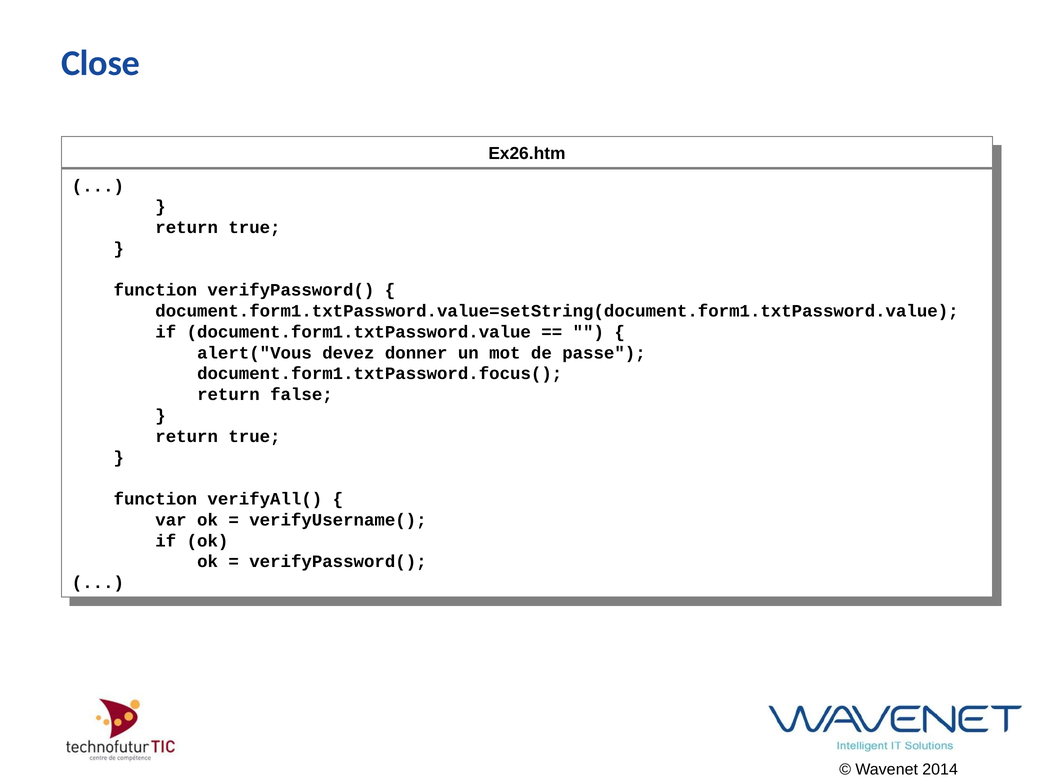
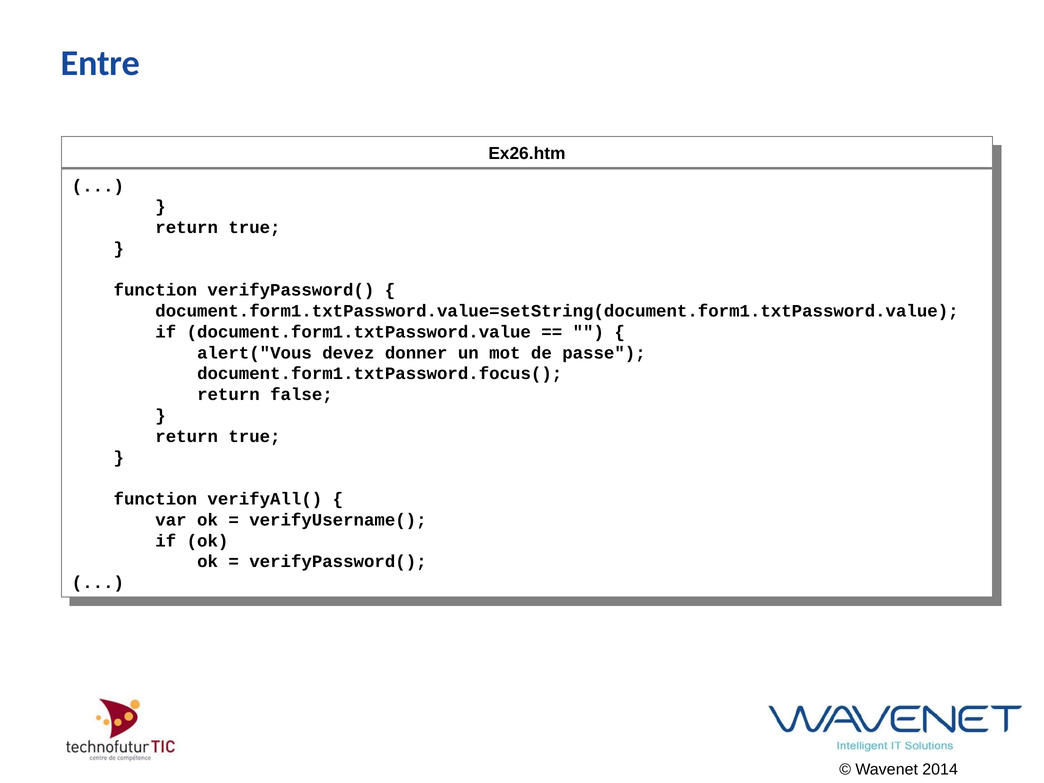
Close: Close -> Entre
